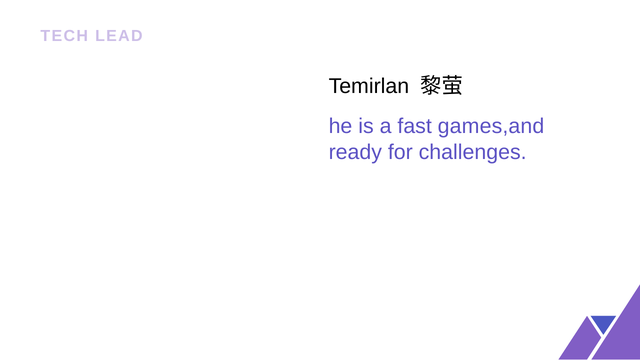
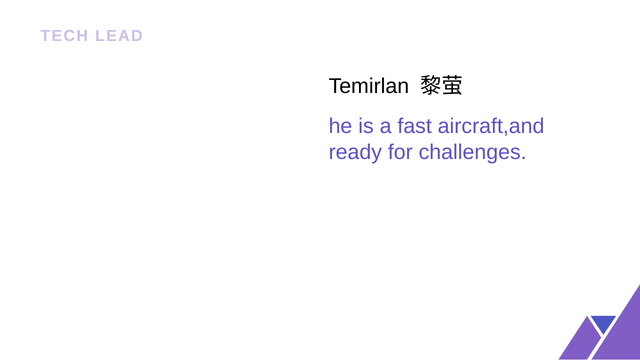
games,and: games,and -> aircraft,and
